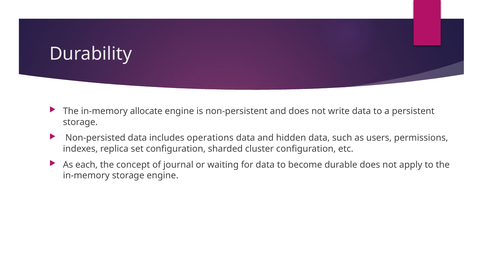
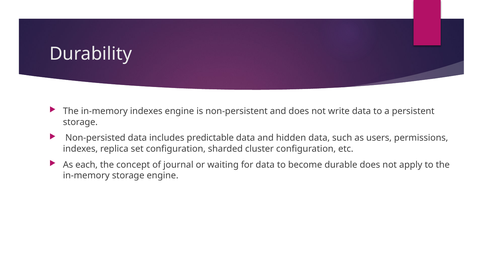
in-memory allocate: allocate -> indexes
operations: operations -> predictable
